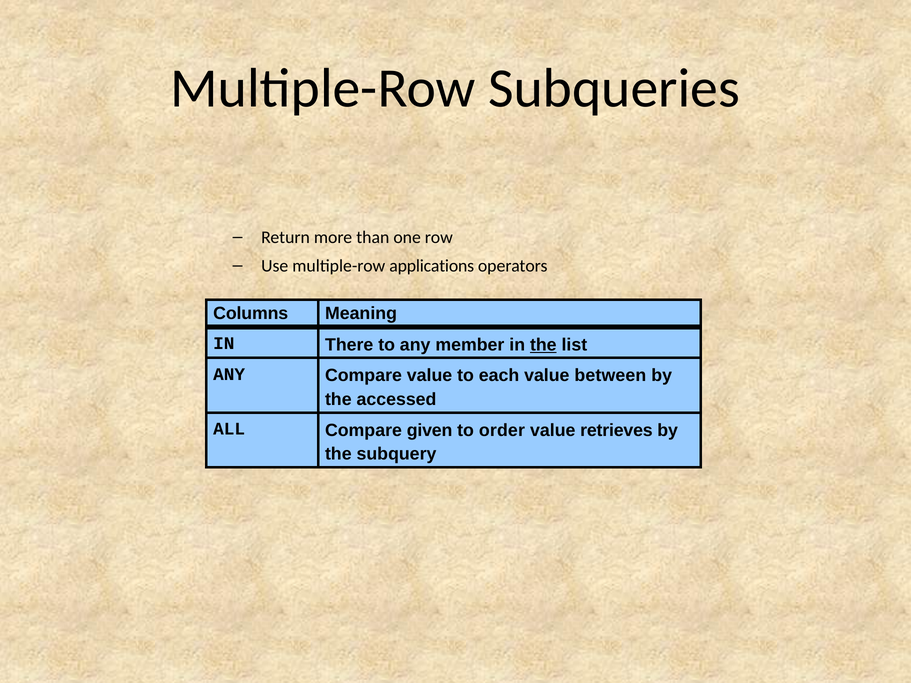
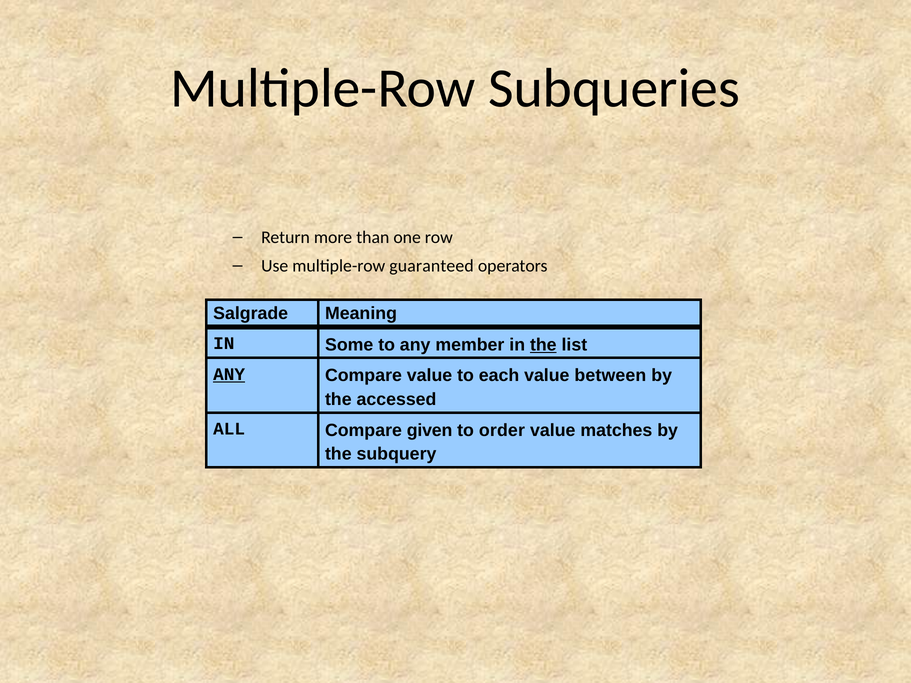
applications: applications -> guaranteed
Columns: Columns -> Salgrade
There: There -> Some
ANY at (229, 374) underline: none -> present
retrieves: retrieves -> matches
